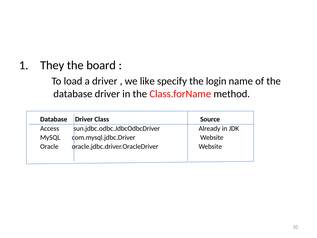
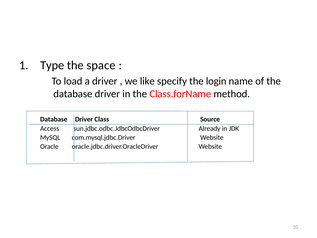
They: They -> Type
board: board -> space
